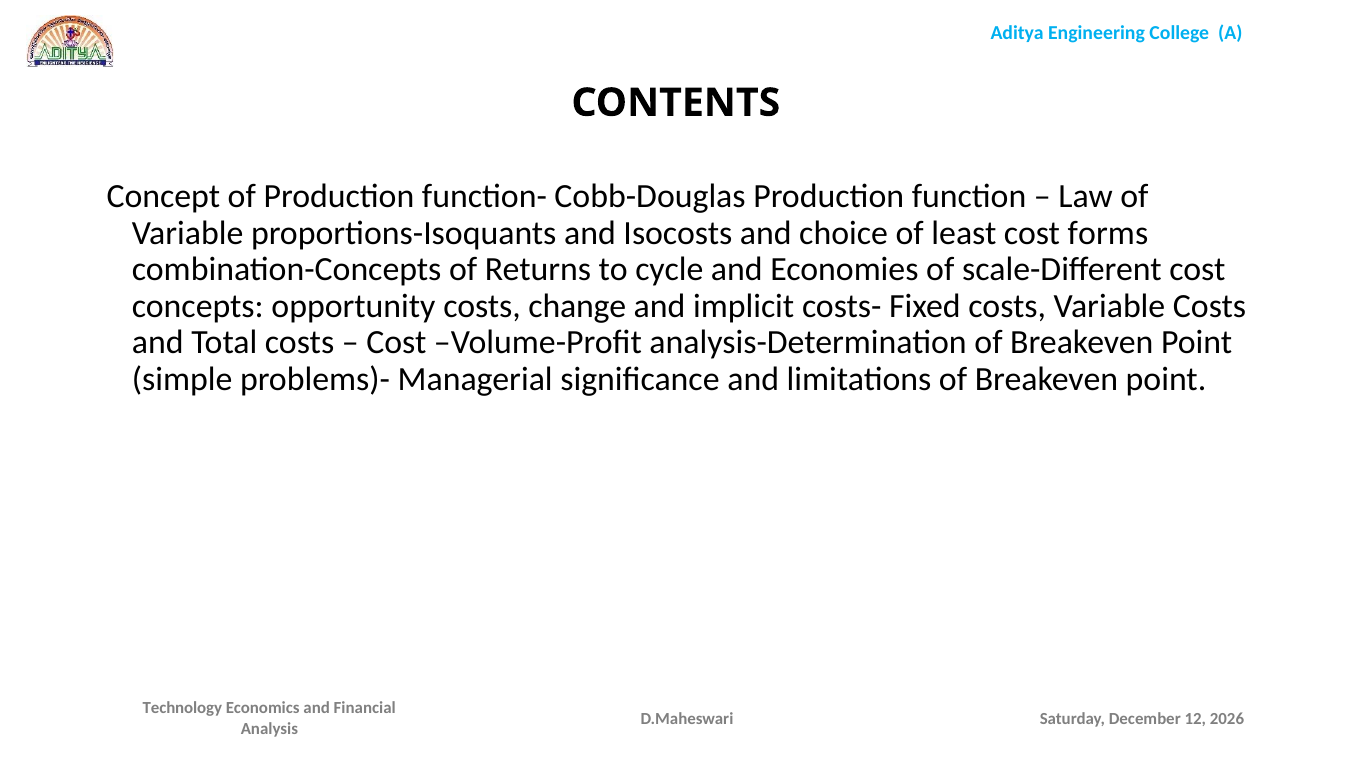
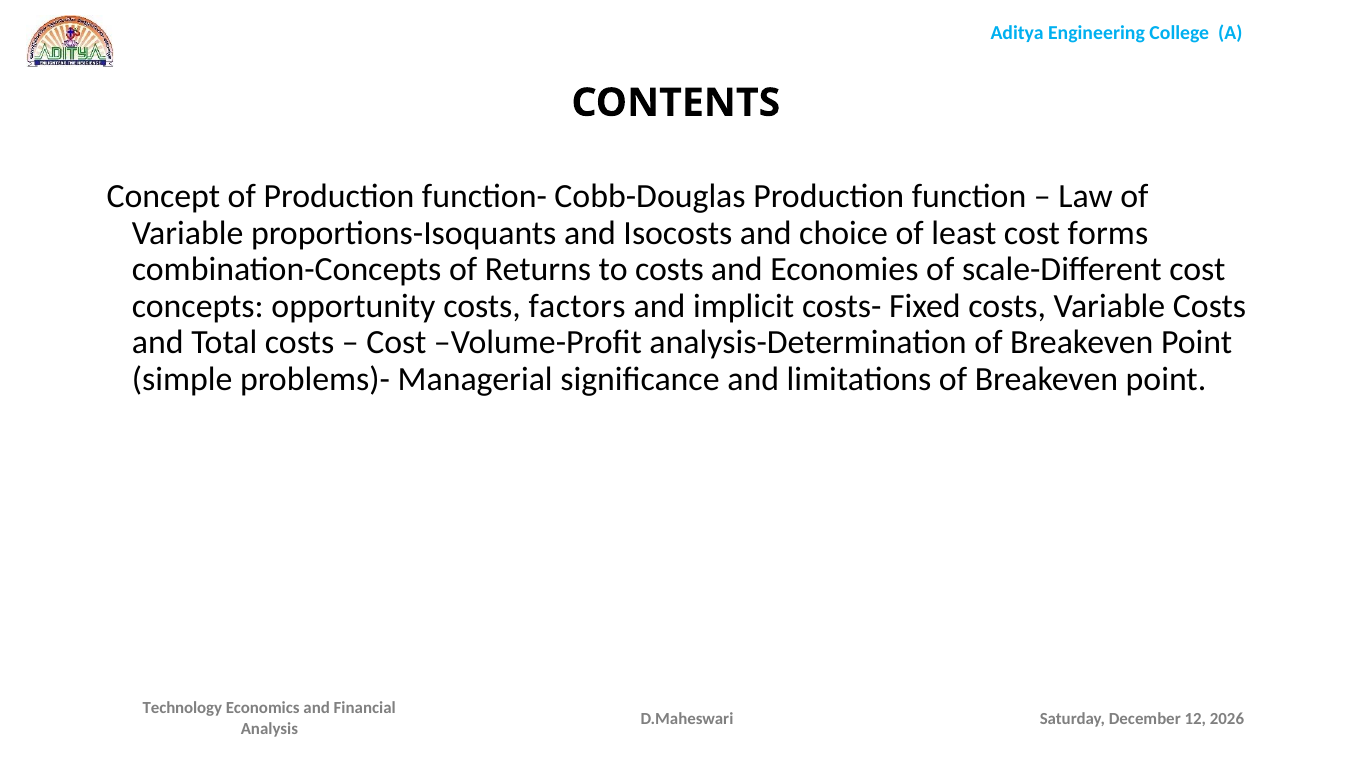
to cycle: cycle -> costs
change: change -> factors
